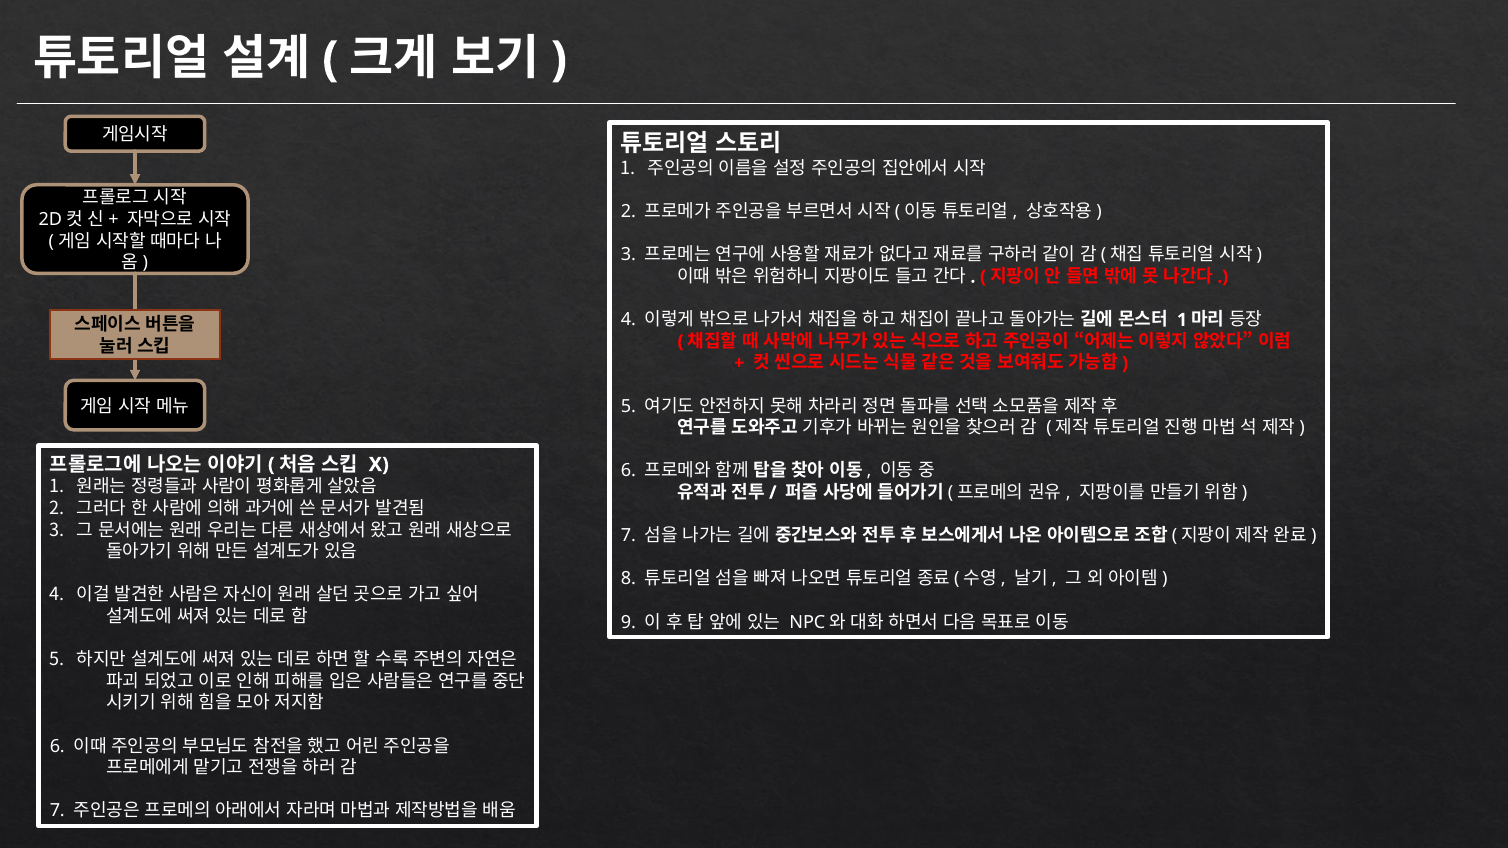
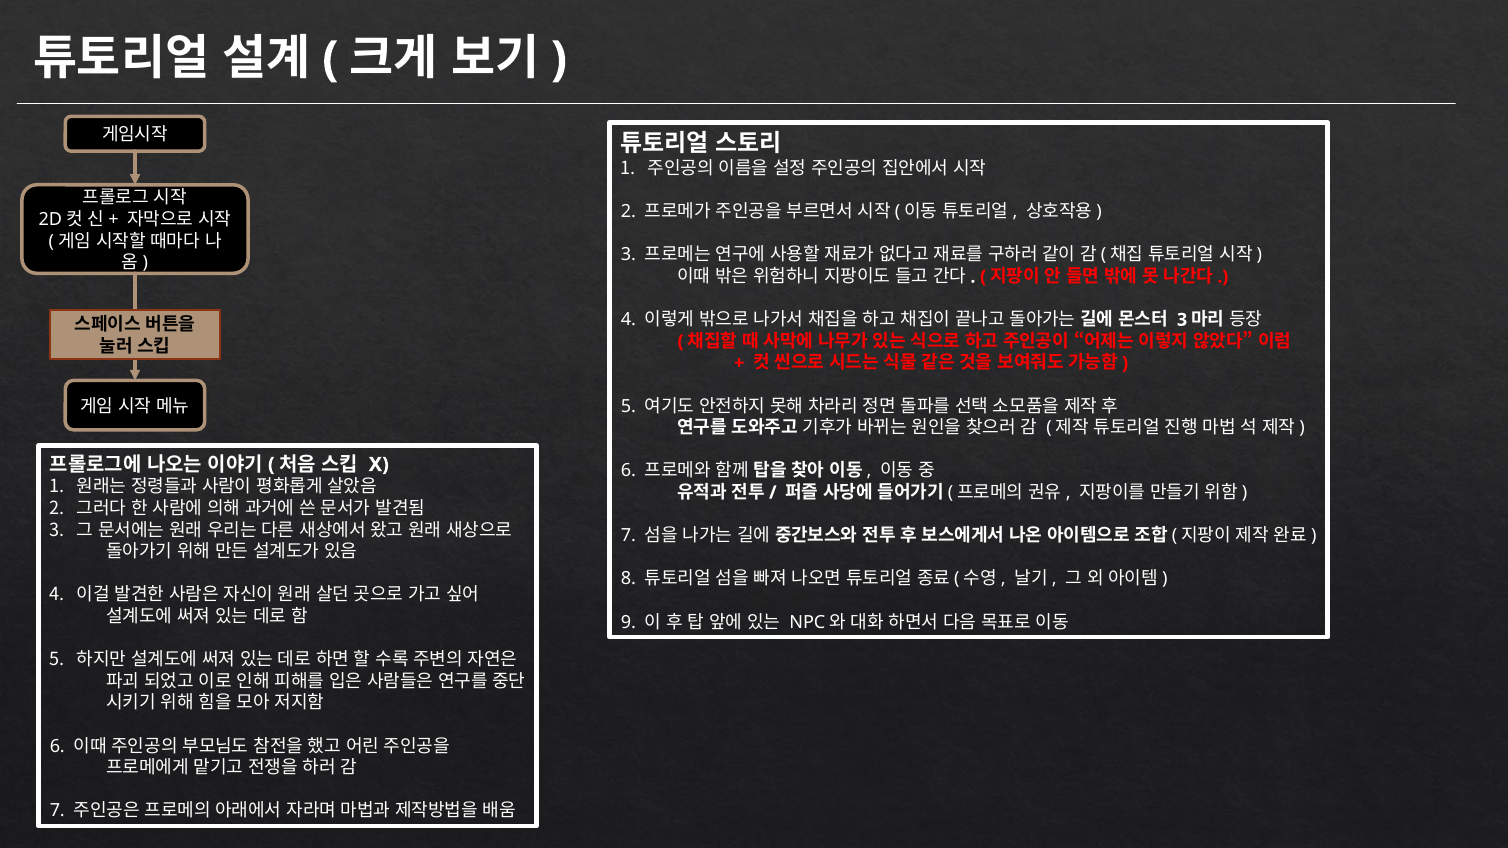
1 at (1182, 320): 1 -> 3
